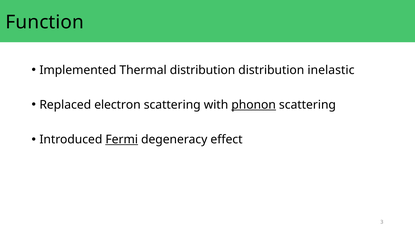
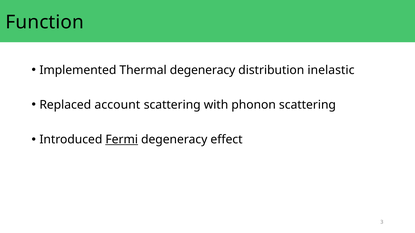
Thermal distribution: distribution -> degeneracy
electron: electron -> account
phonon underline: present -> none
